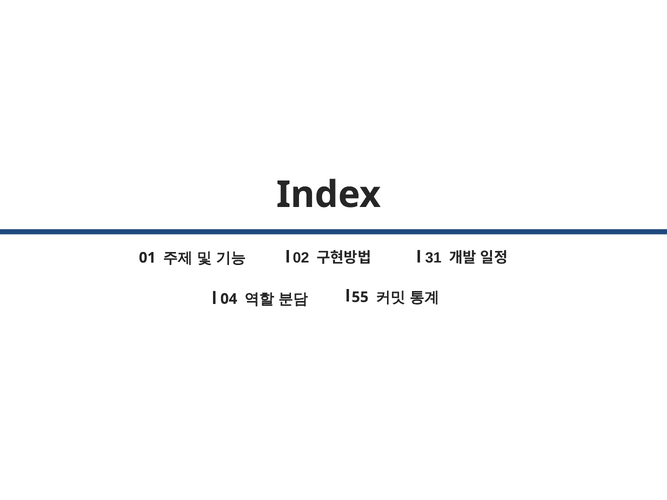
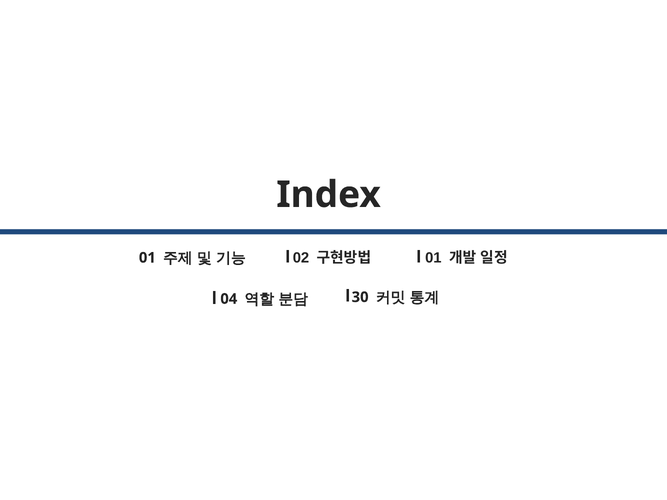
l 31: 31 -> 01
55: 55 -> 30
